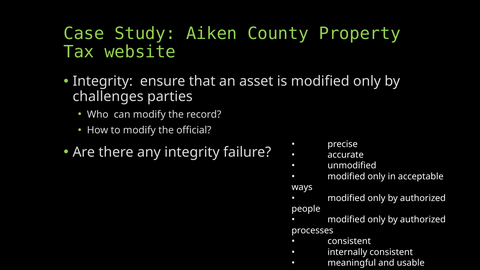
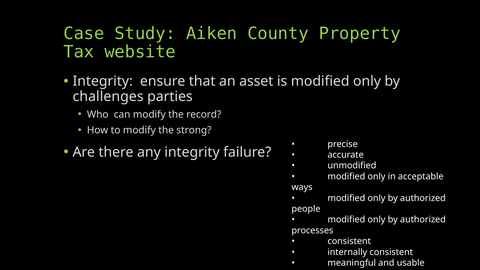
official: official -> strong
